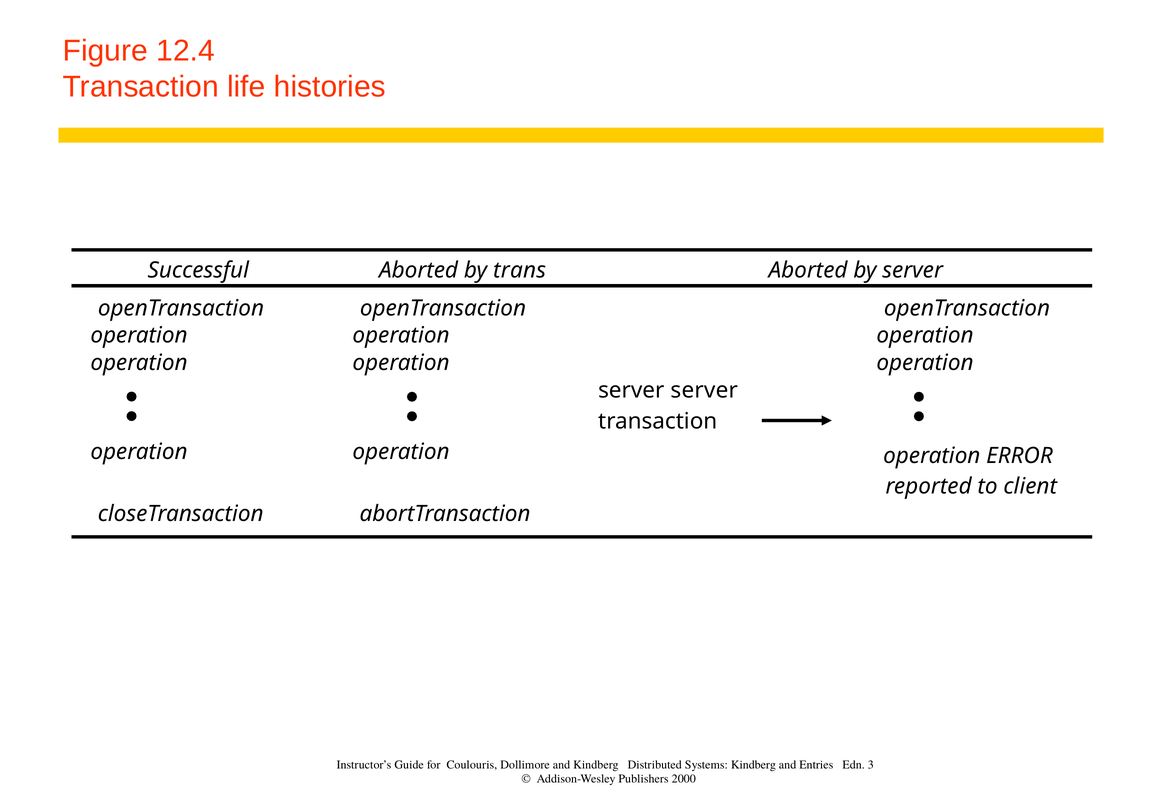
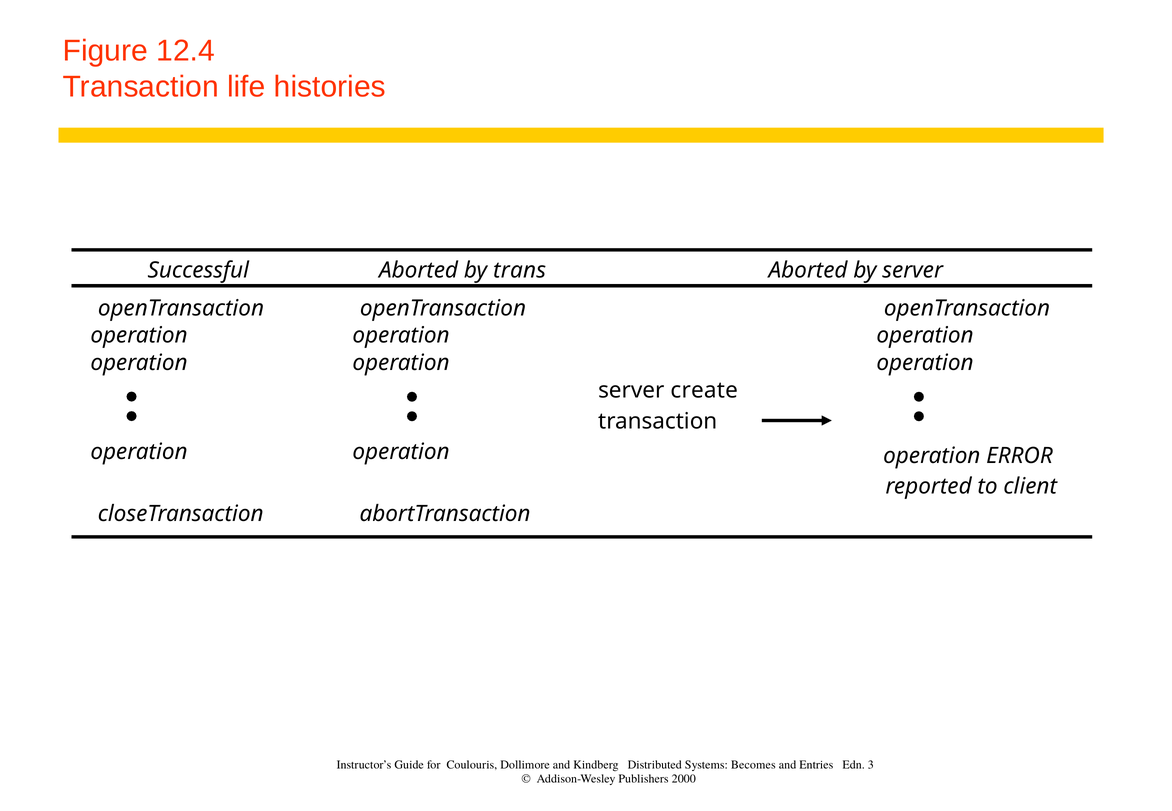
server server: server -> create
Systems Kindberg: Kindberg -> Becomes
